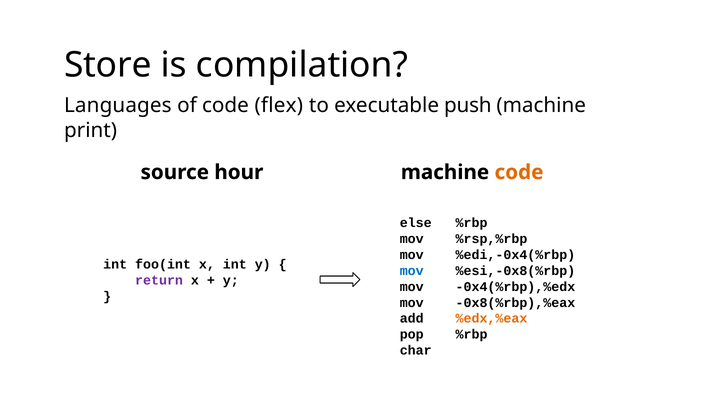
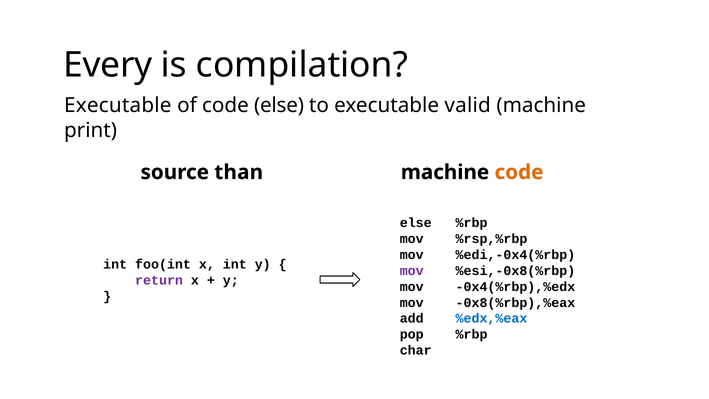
Store: Store -> Every
Languages at (118, 105): Languages -> Executable
code flex: flex -> else
push: push -> valid
hour: hour -> than
mov at (412, 271) colour: blue -> purple
%edx,%eax colour: orange -> blue
